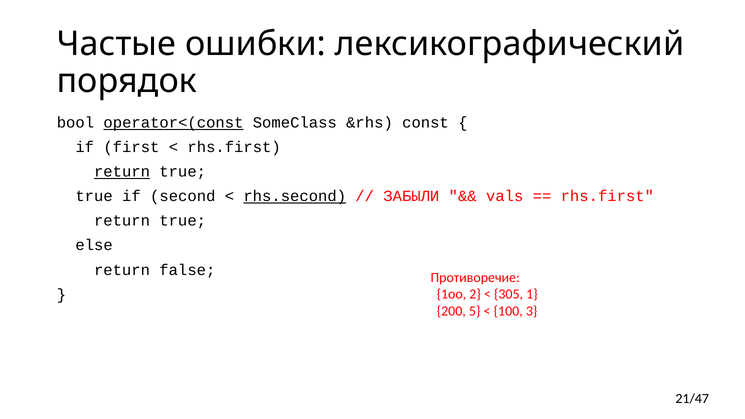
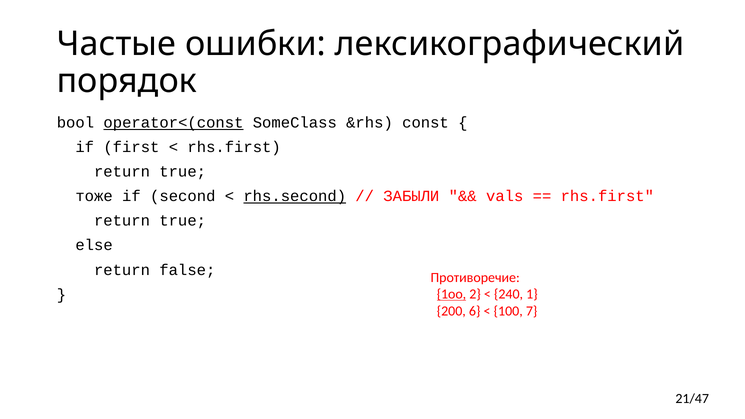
return at (122, 172) underline: present -> none
true at (94, 196): true -> тоже
1oo underline: none -> present
305: 305 -> 240
5: 5 -> 6
3: 3 -> 7
